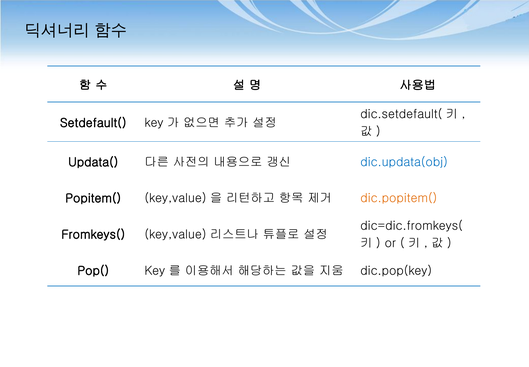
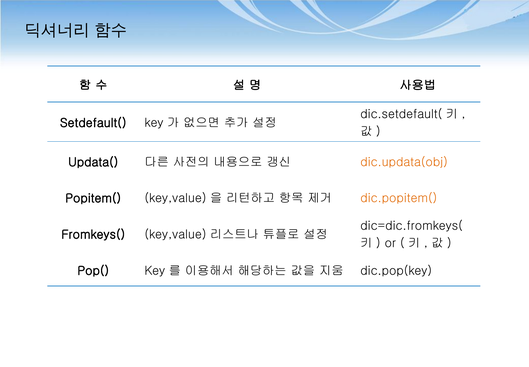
dic.updata(obj colour: blue -> orange
